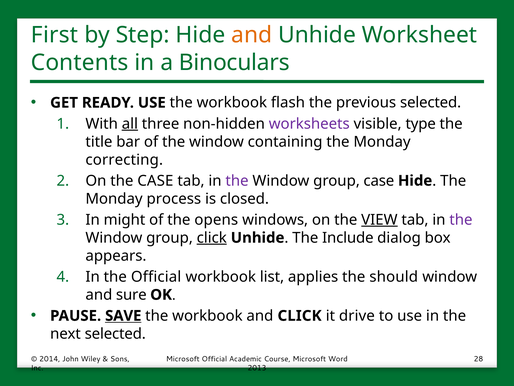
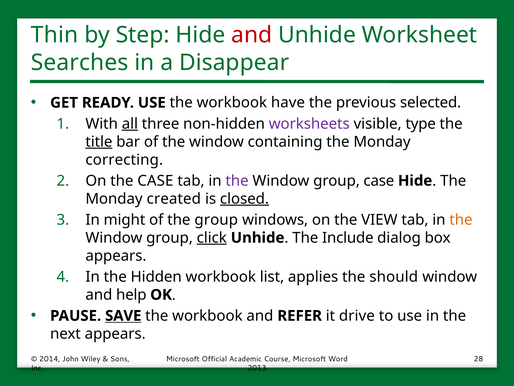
First: First -> Thin
and at (252, 35) colour: orange -> red
Contents: Contents -> Searches
Binoculars: Binoculars -> Disappear
flash: flash -> have
title underline: none -> present
process: process -> created
closed underline: none -> present
the opens: opens -> group
VIEW underline: present -> none
the at (461, 219) colour: purple -> orange
the Official: Official -> Hidden
sure: sure -> help
and CLICK: CLICK -> REFER
next selected: selected -> appears
